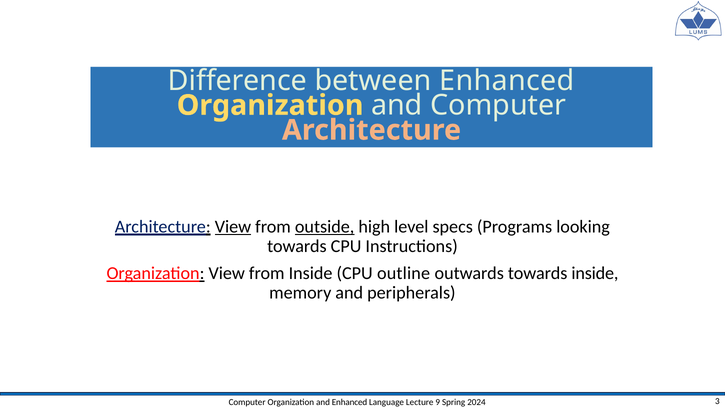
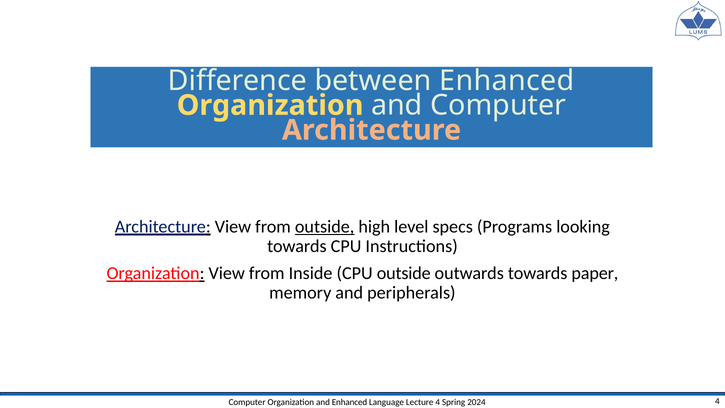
View at (233, 227) underline: present -> none
CPU outline: outline -> outside
towards inside: inside -> paper
Lecture 9: 9 -> 4
2024 3: 3 -> 4
